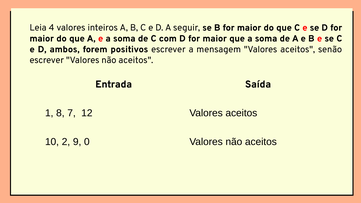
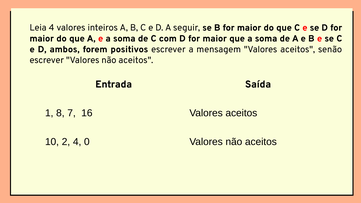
12: 12 -> 16
2 9: 9 -> 4
